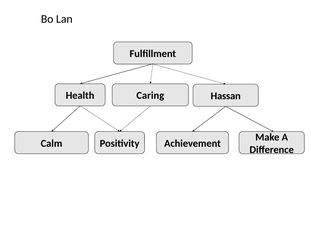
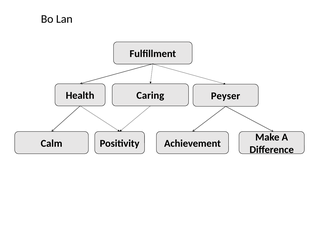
Hassan: Hassan -> Peyser
